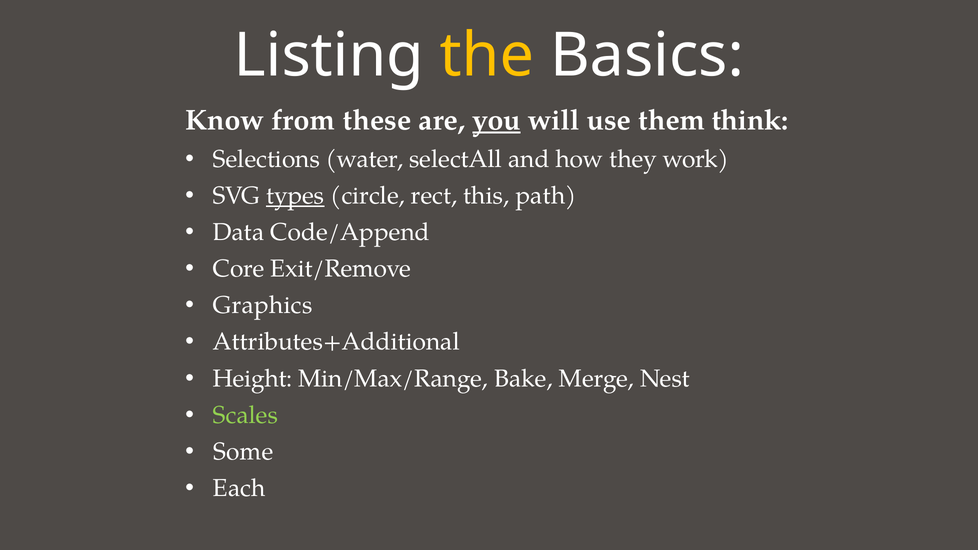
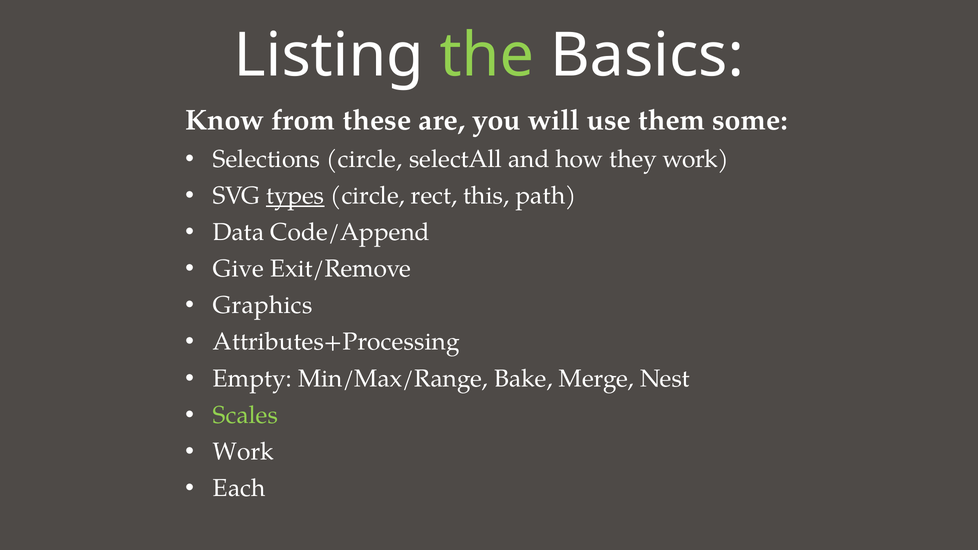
the colour: yellow -> light green
you underline: present -> none
think: think -> some
Selections water: water -> circle
Core: Core -> Give
Attributes+Additional: Attributes+Additional -> Attributes+Processing
Height: Height -> Empty
Some at (243, 452): Some -> Work
